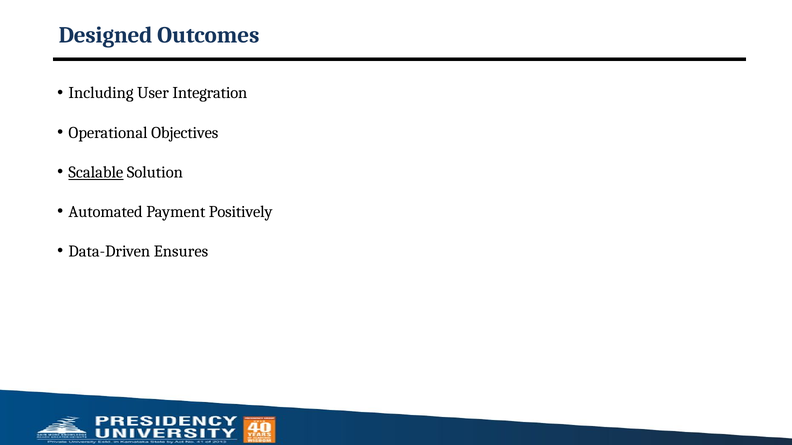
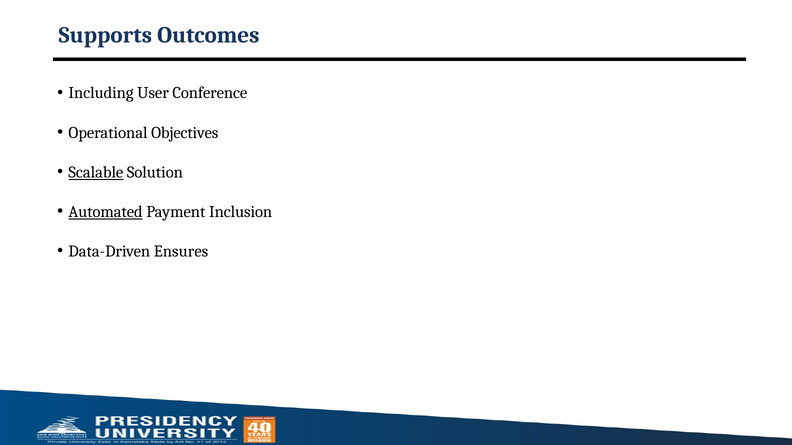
Designed: Designed -> Supports
Integration: Integration -> Conference
Automated underline: none -> present
Positively: Positively -> Inclusion
